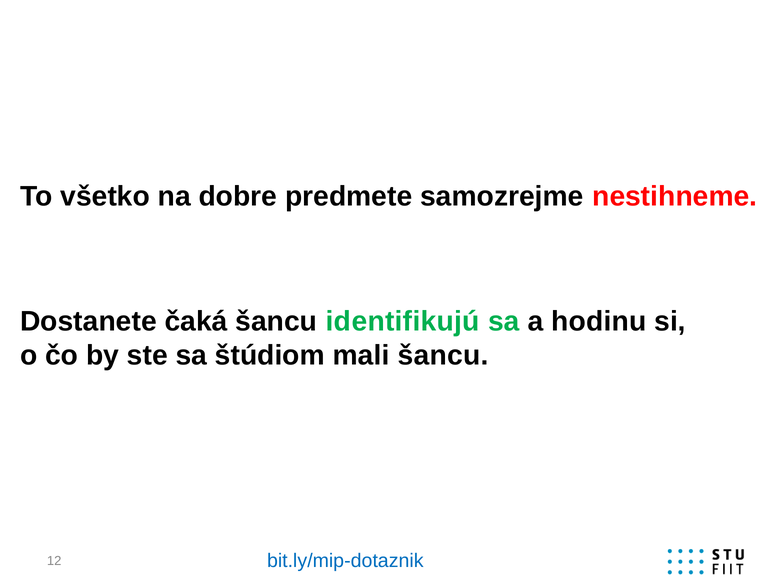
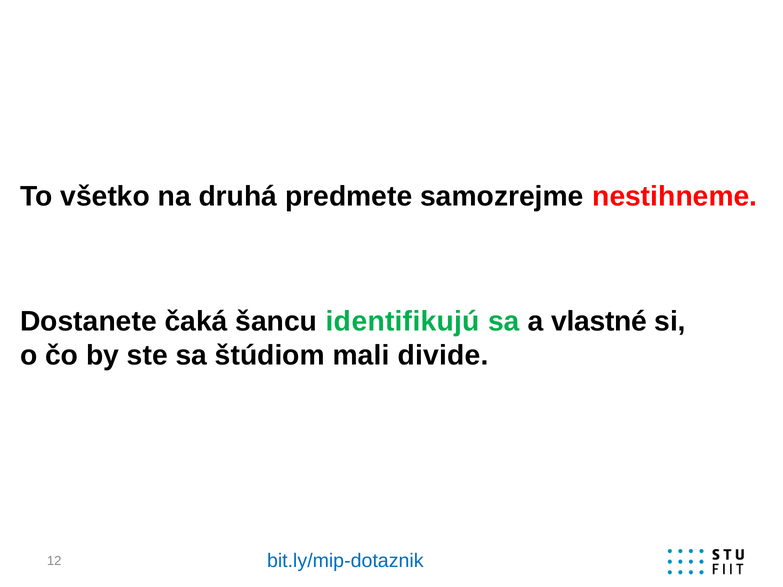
dobre: dobre -> druhá
hodinu: hodinu -> vlastné
mali šancu: šancu -> divide
